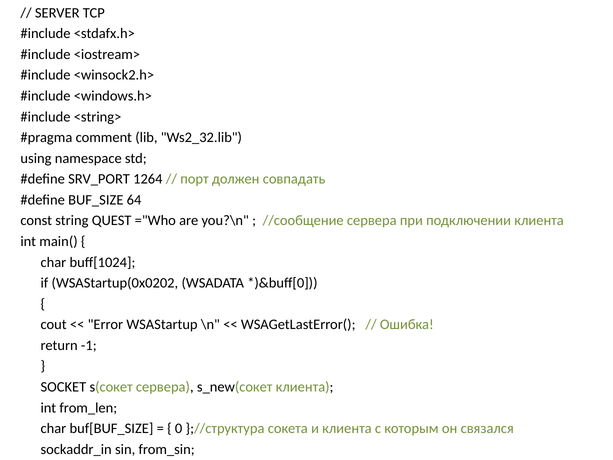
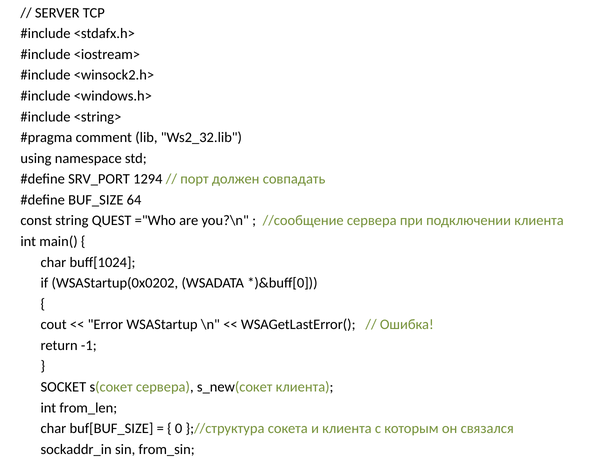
1264: 1264 -> 1294
